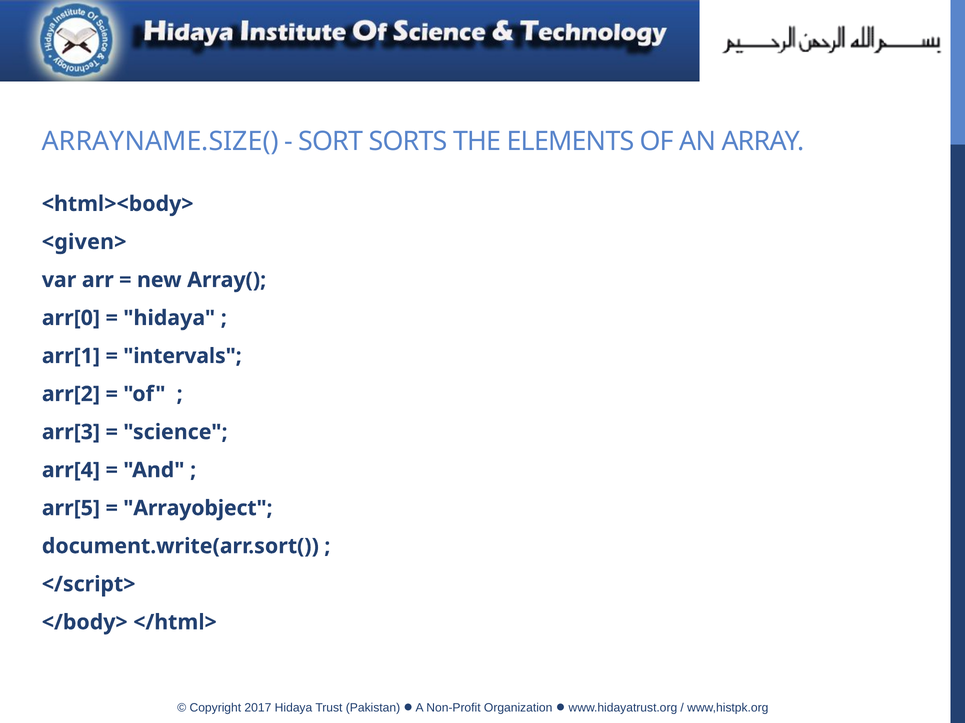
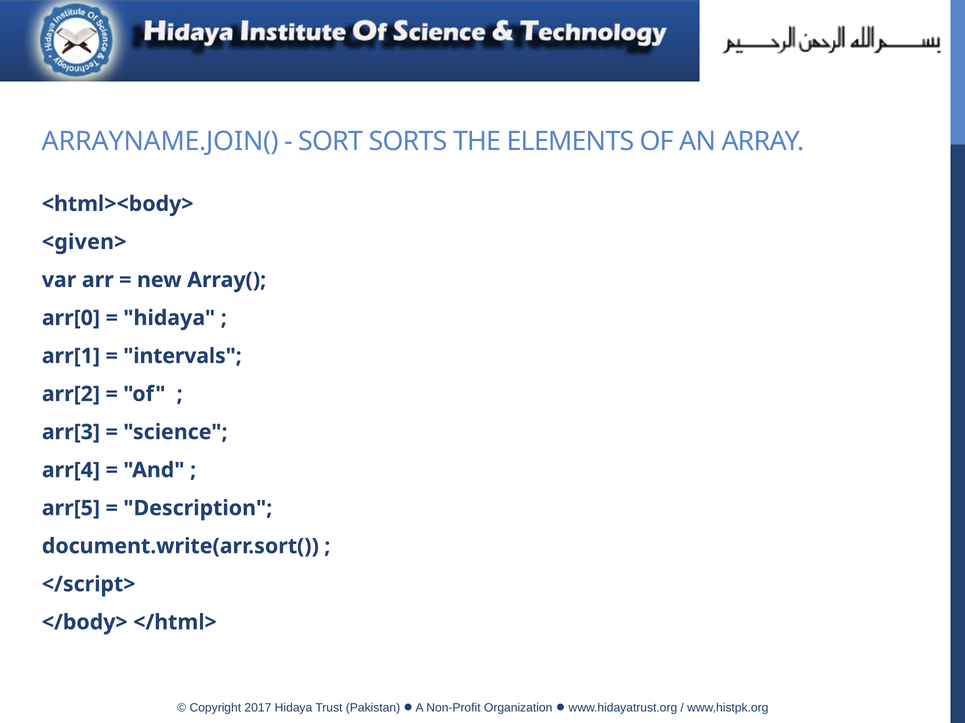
ARRAYNAME.SIZE(: ARRAYNAME.SIZE( -> ARRAYNAME.JOIN(
Arrayobject: Arrayobject -> Description
